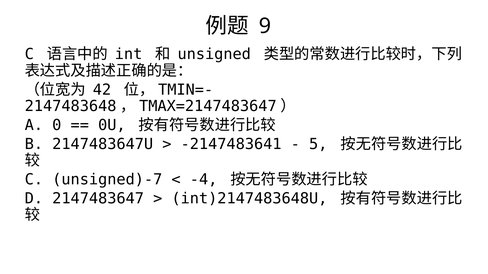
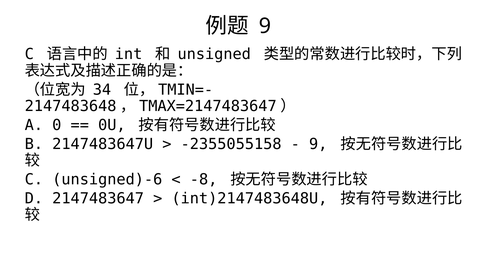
42: 42 -> 34
-2147483641: -2147483641 -> -2355055158
5 at (318, 144): 5 -> 9
unsigned)-7: unsigned)-7 -> unsigned)-6
-4: -4 -> -8
